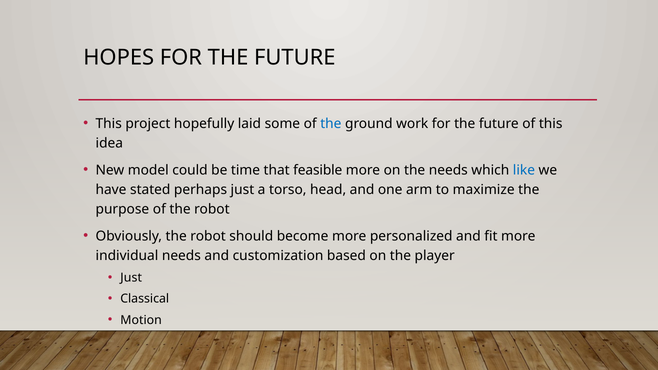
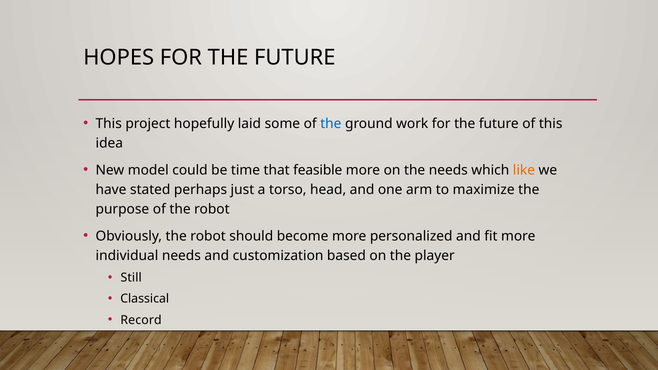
like colour: blue -> orange
Just at (131, 278): Just -> Still
Motion: Motion -> Record
